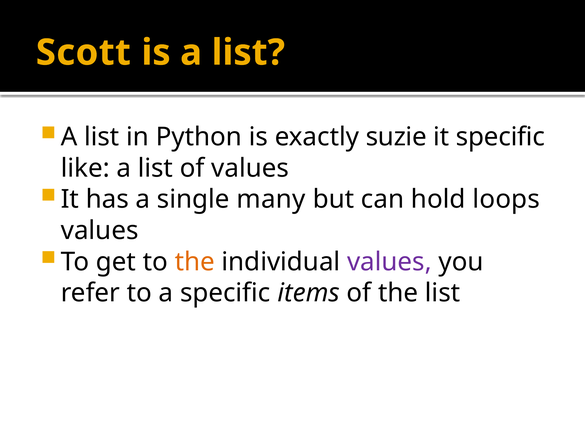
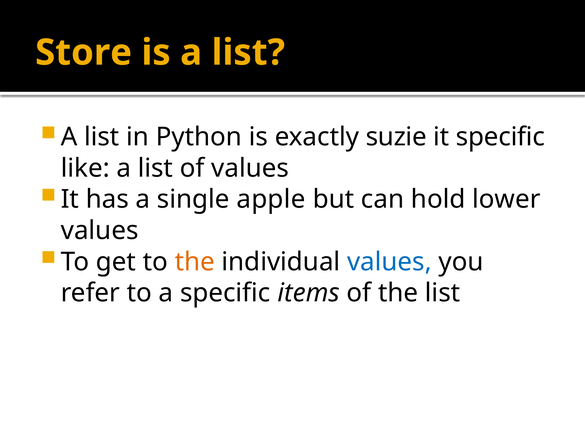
Scott: Scott -> Store
many: many -> apple
loops: loops -> lower
values at (389, 262) colour: purple -> blue
